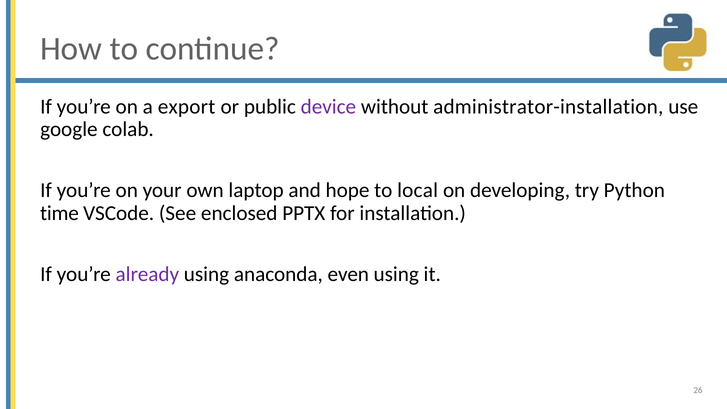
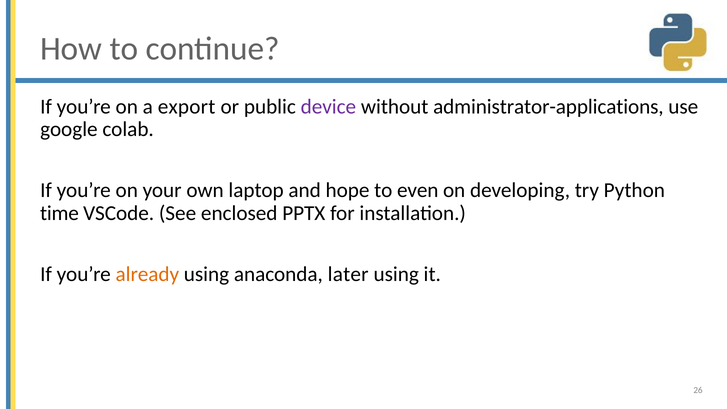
administrator-installation: administrator-installation -> administrator-applications
local: local -> even
already colour: purple -> orange
even: even -> later
